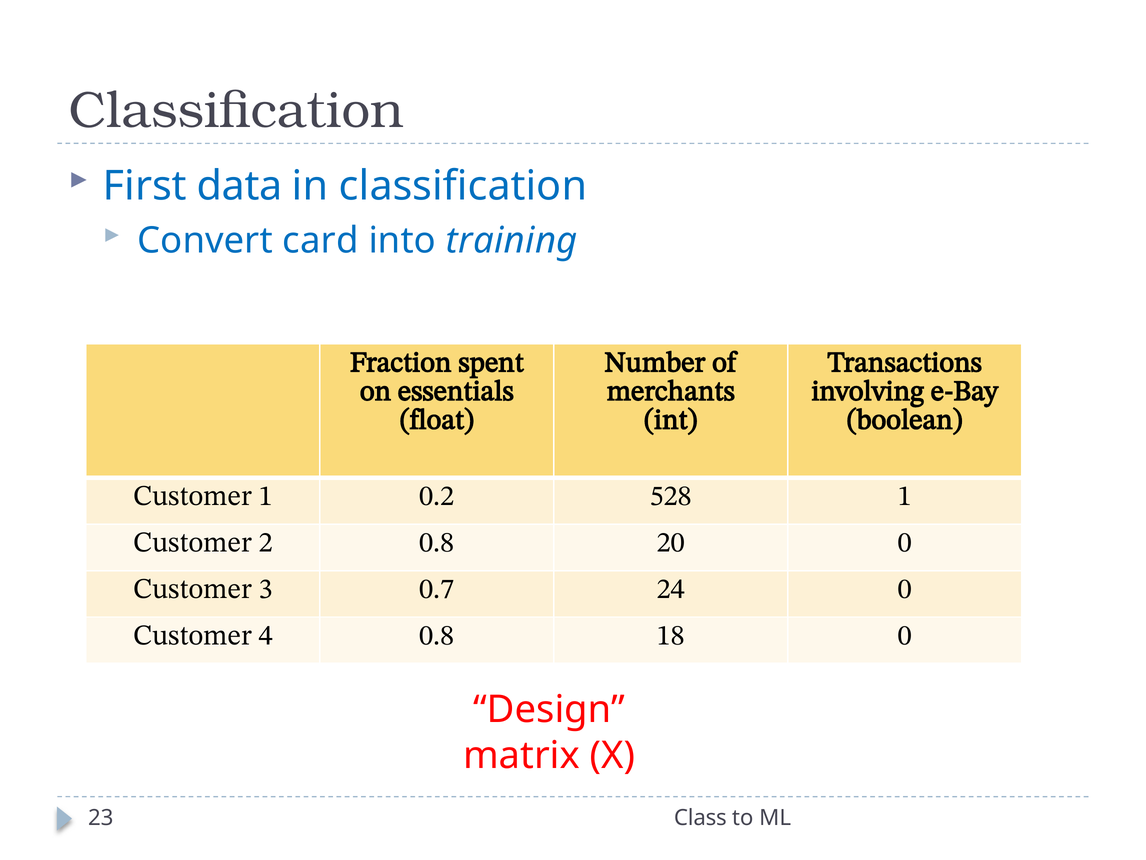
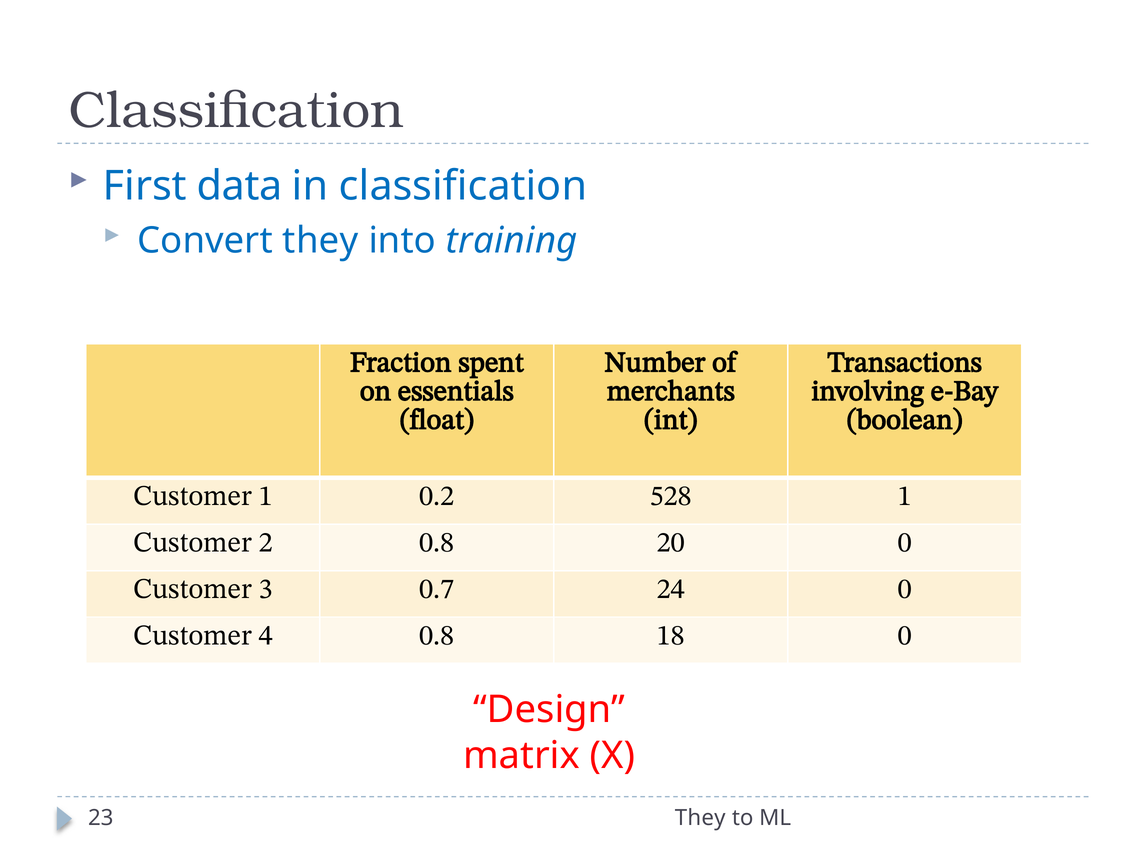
Convert card: card -> they
Class at (700, 817): Class -> They
